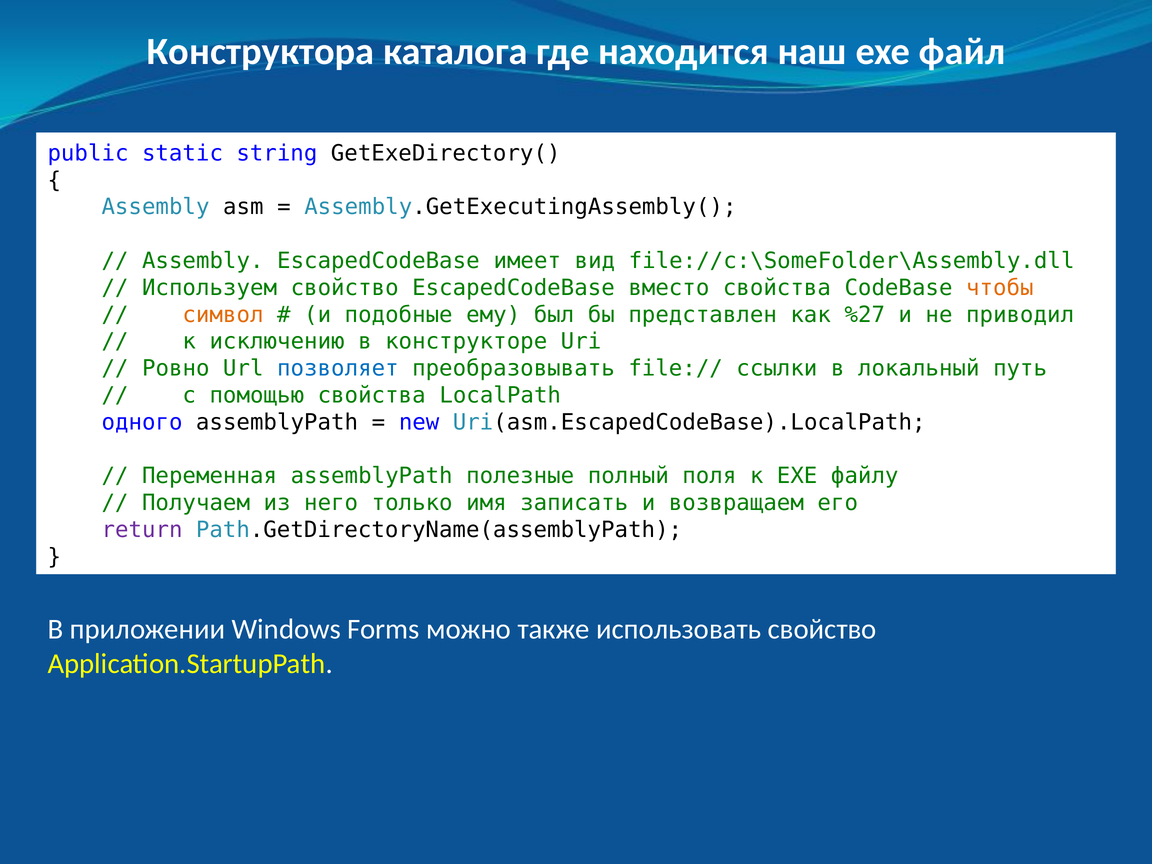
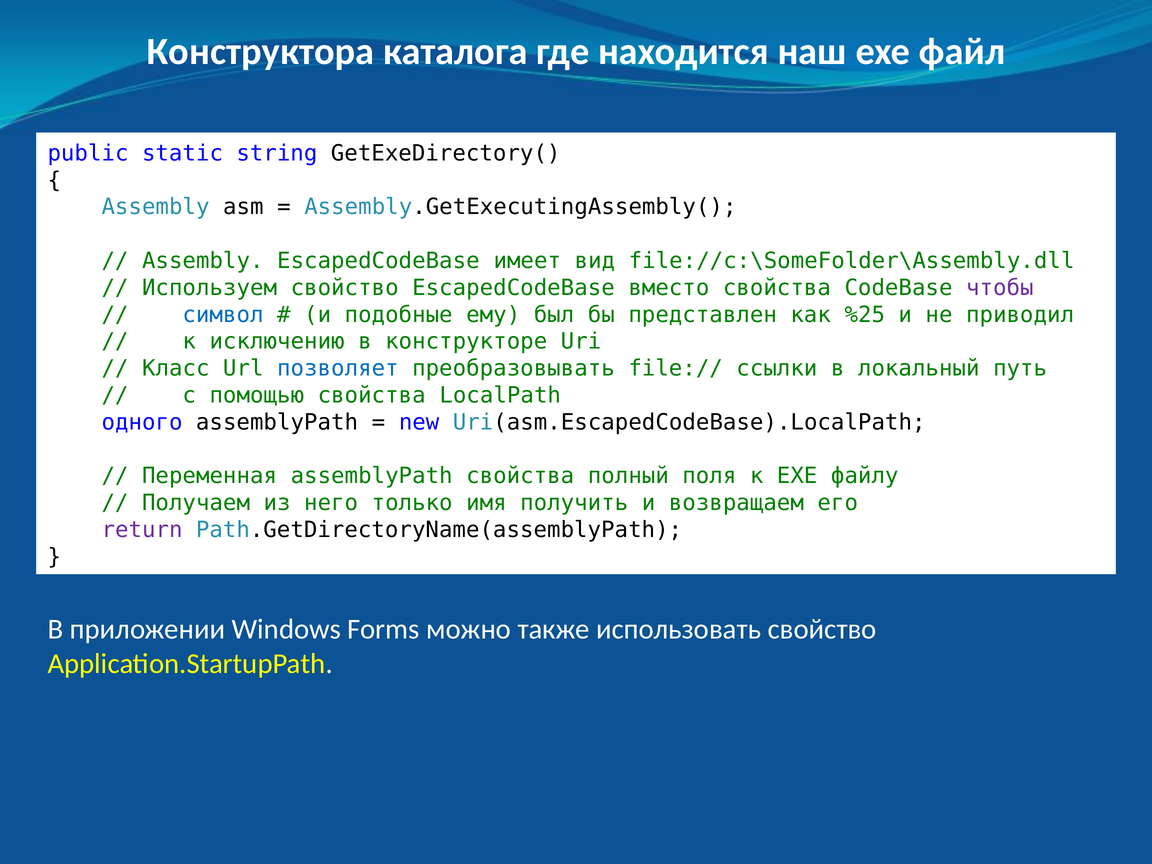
чтобы colour: orange -> purple
символ colour: orange -> blue
%27: %27 -> %25
Ровно: Ровно -> Класc
assemblyPath полезные: полезные -> свойства
записать: записать -> получить
